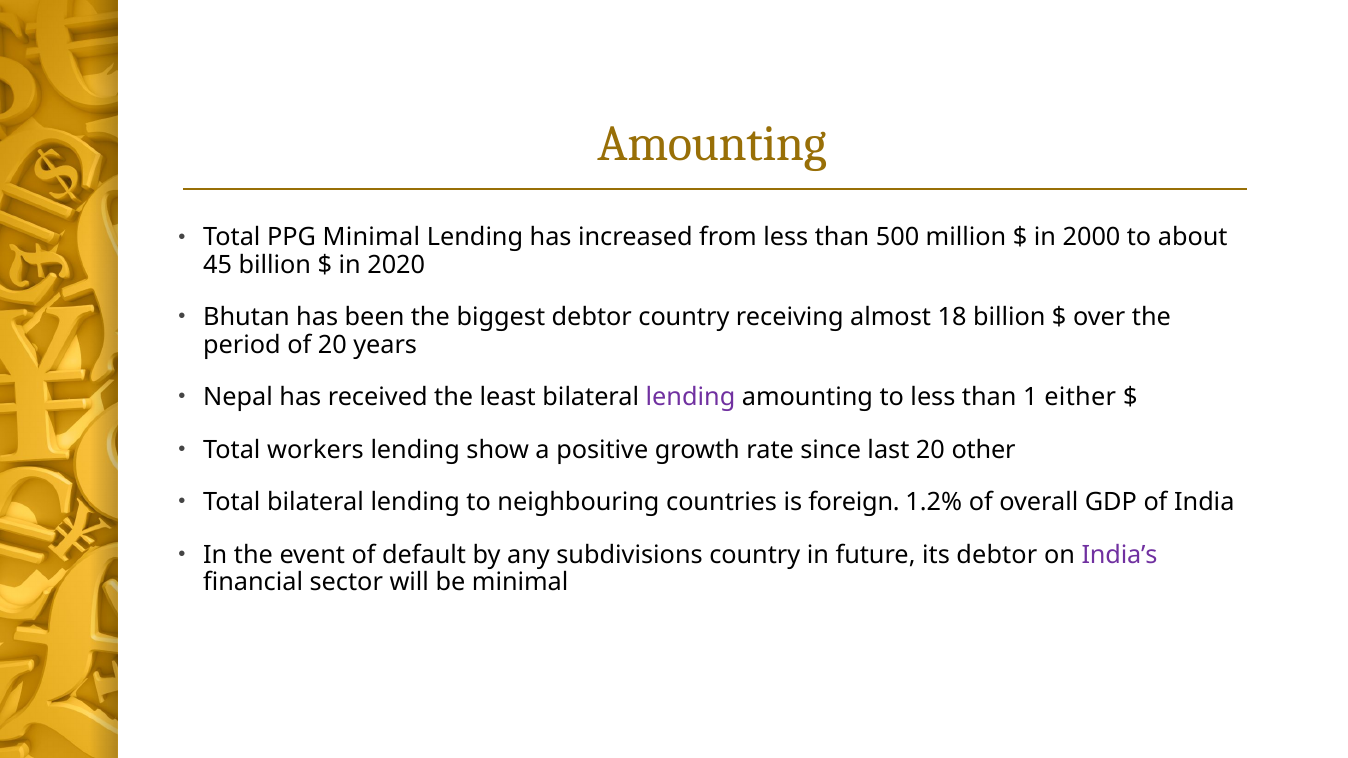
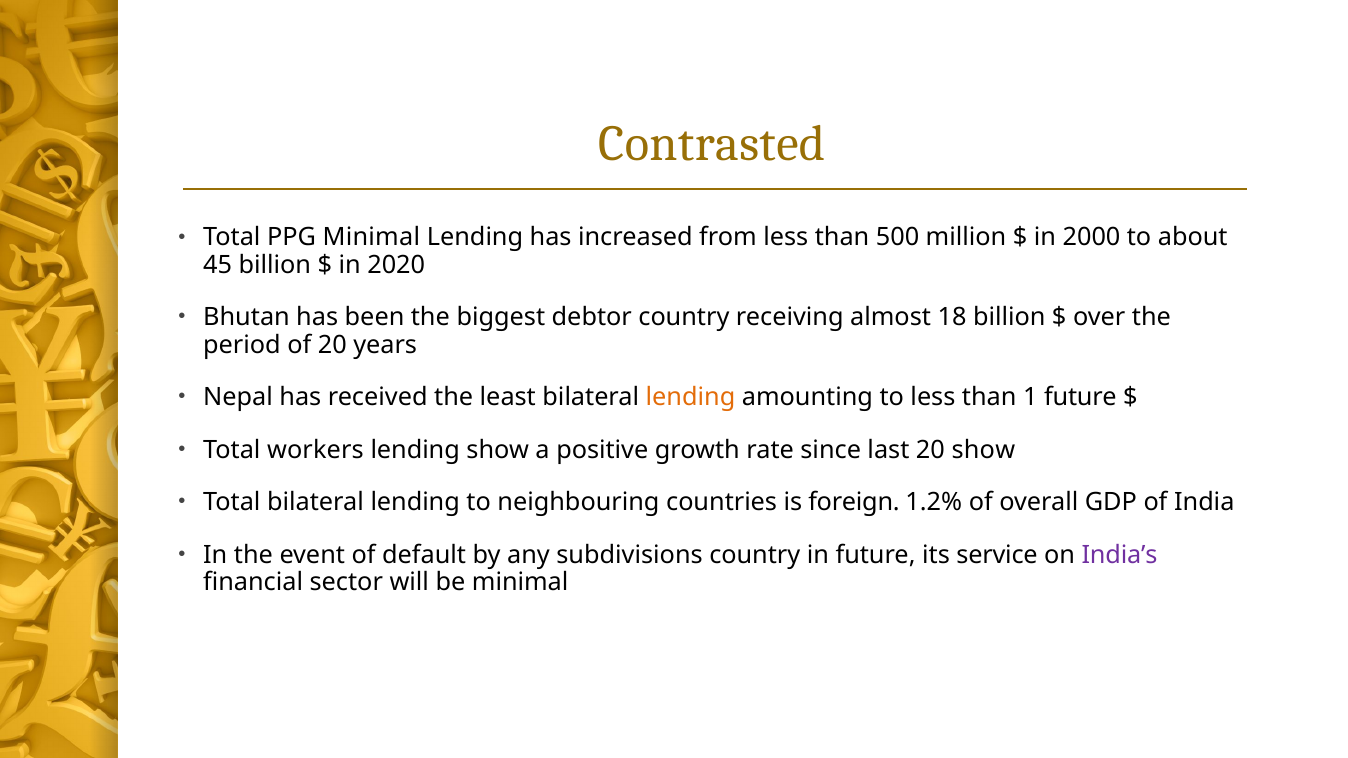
Amounting at (712, 144): Amounting -> Contrasted
lending at (691, 397) colour: purple -> orange
1 either: either -> future
20 other: other -> show
its debtor: debtor -> service
